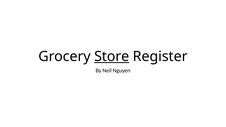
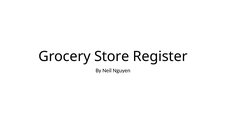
Store underline: present -> none
